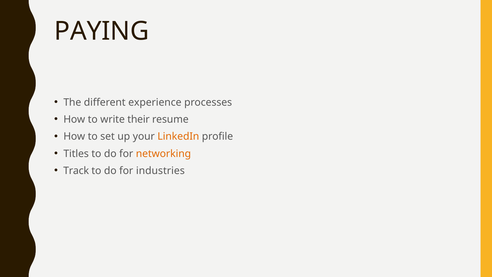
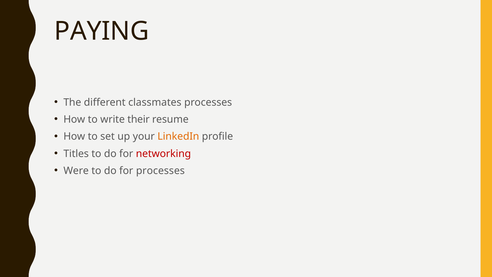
experience: experience -> classmates
networking colour: orange -> red
Track: Track -> Were
for industries: industries -> processes
